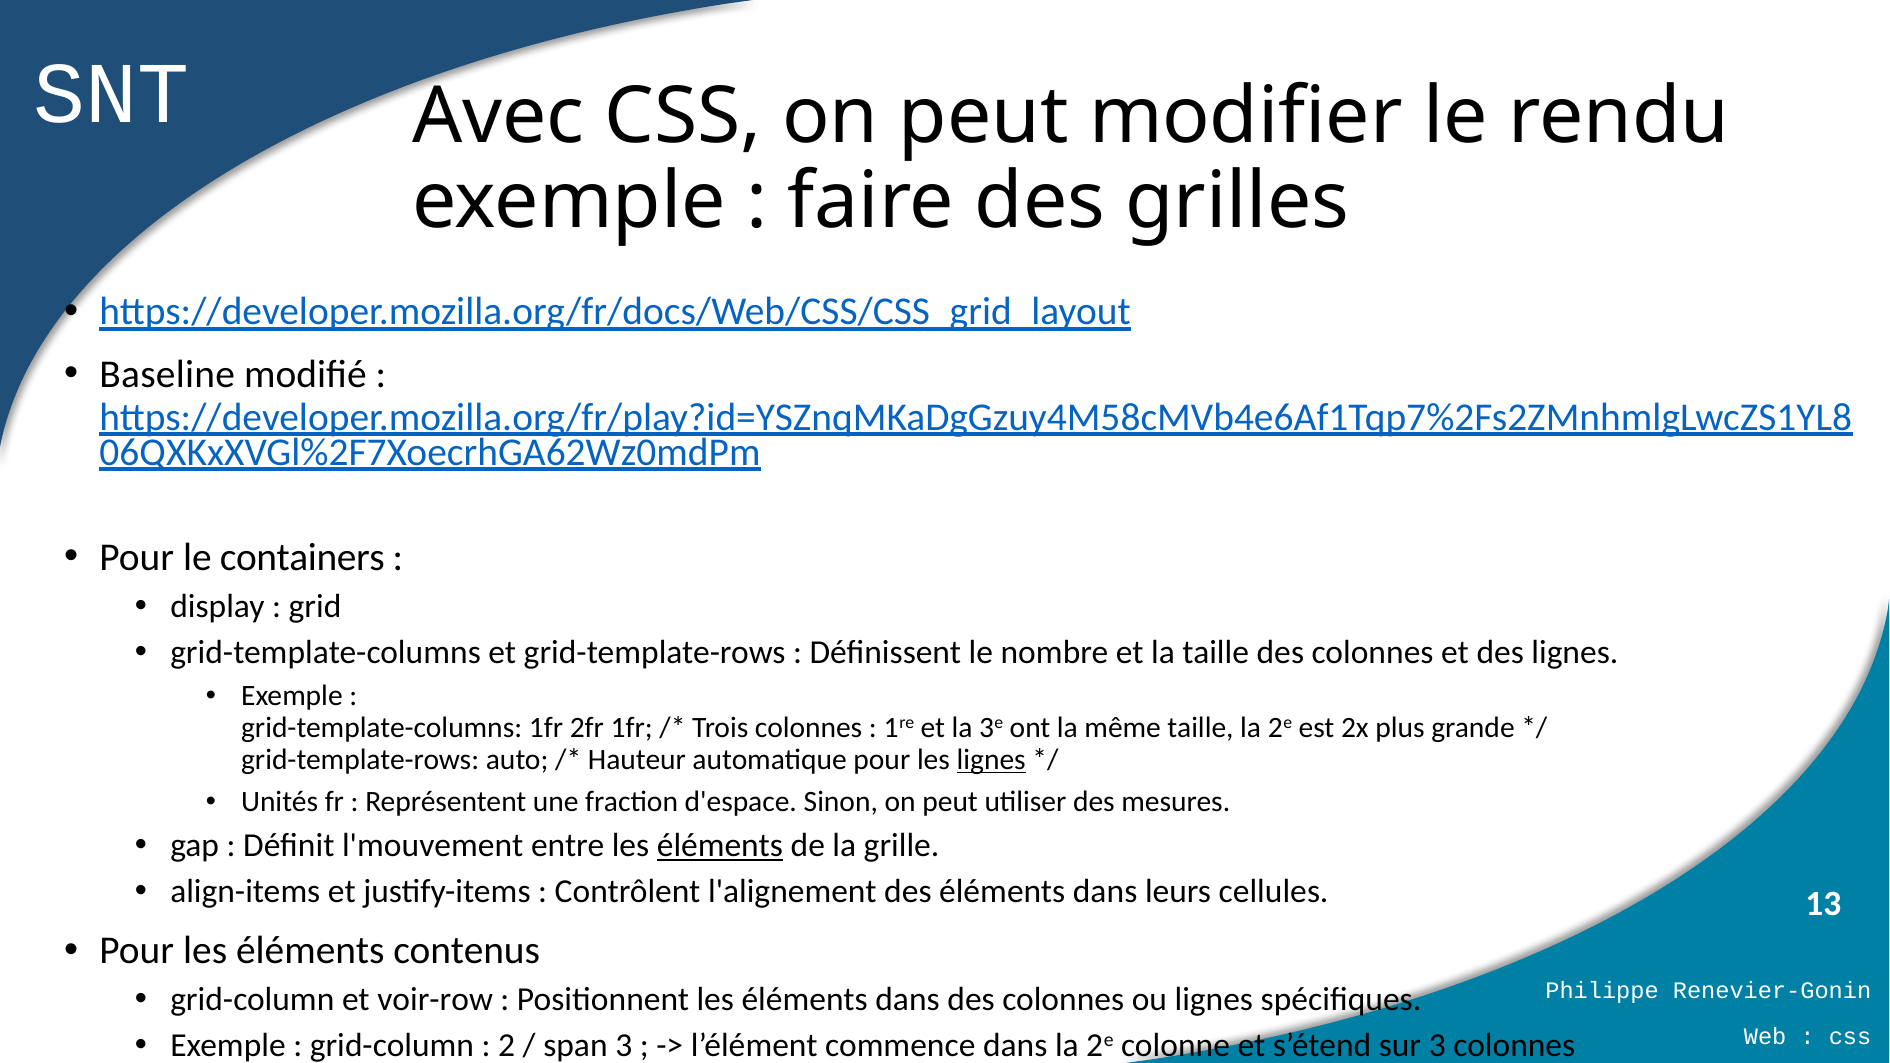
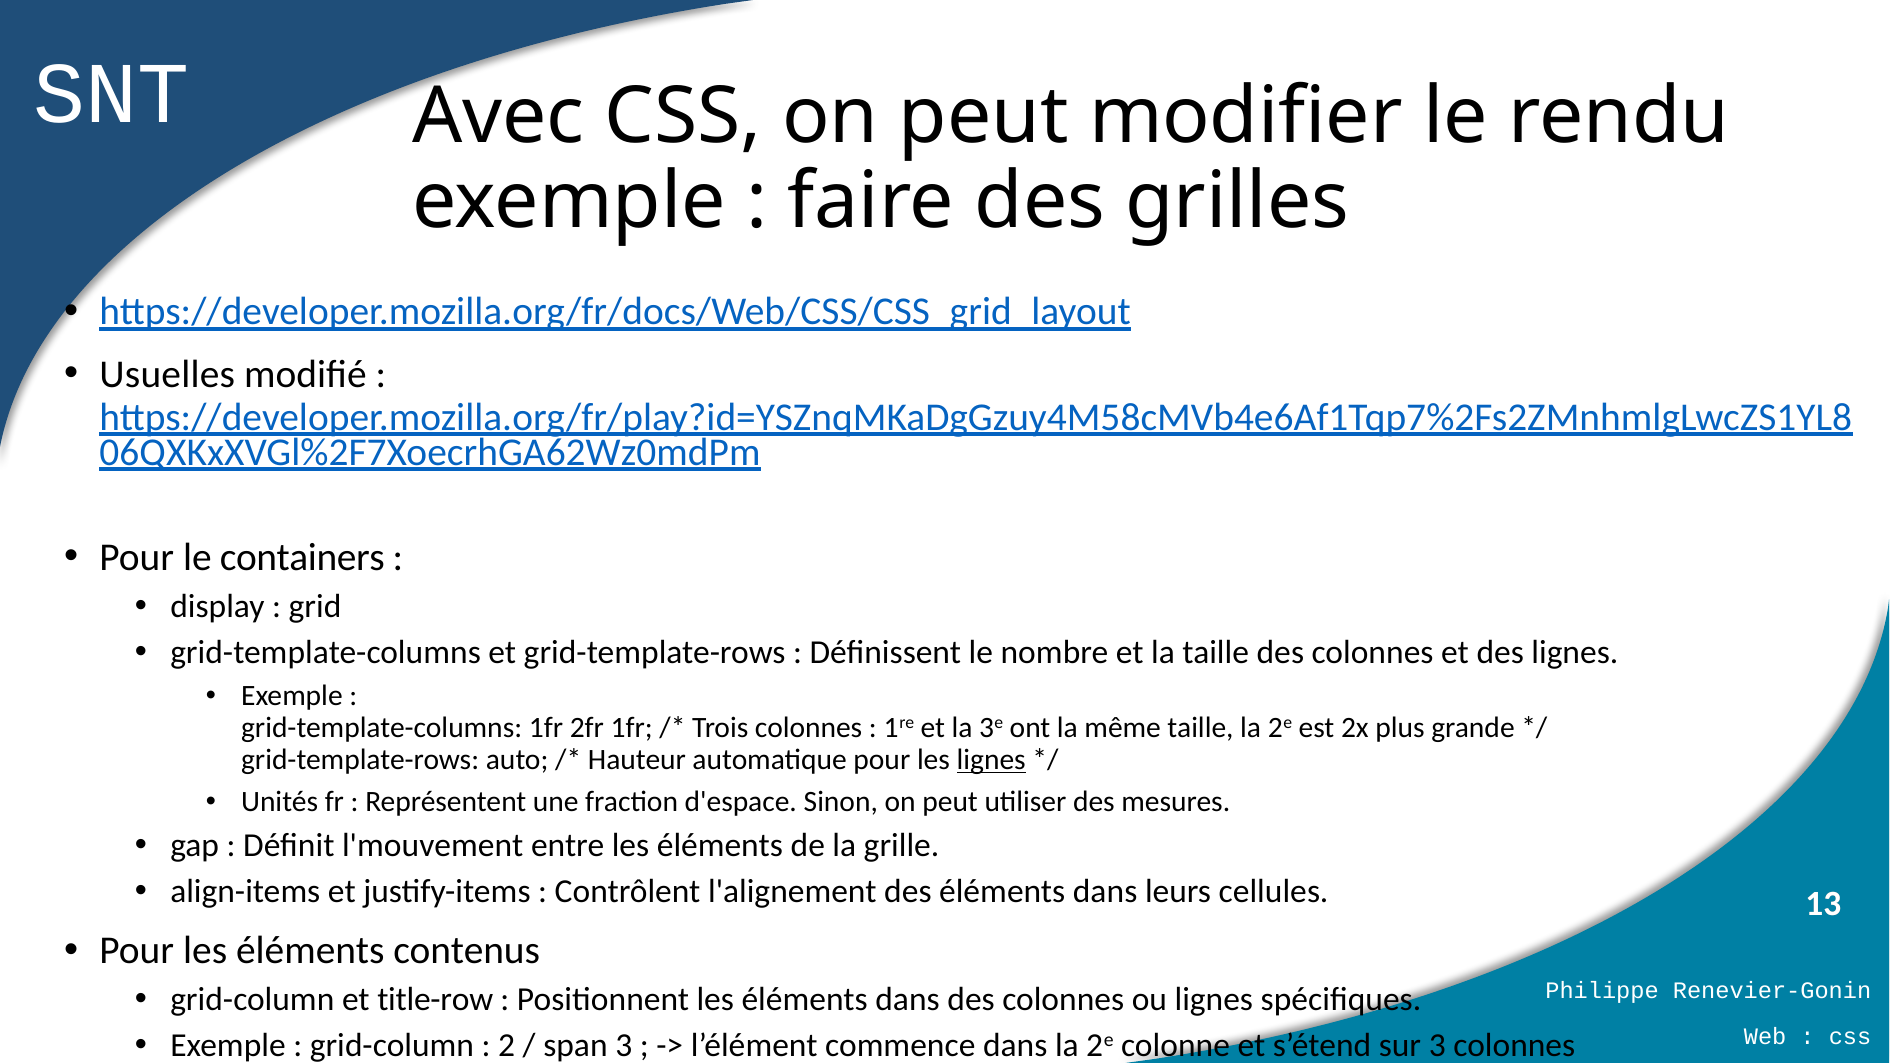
Baseline: Baseline -> Usuelles
éléments at (720, 846) underline: present -> none
voir-row: voir-row -> title-row
